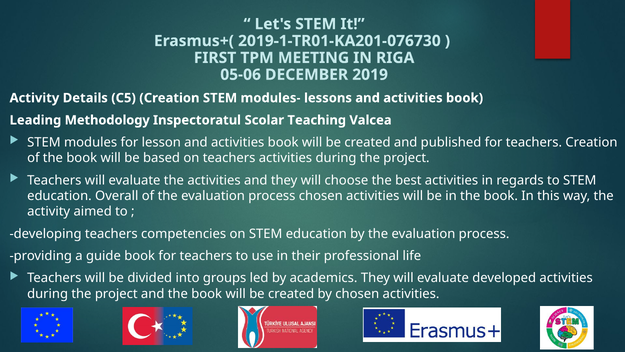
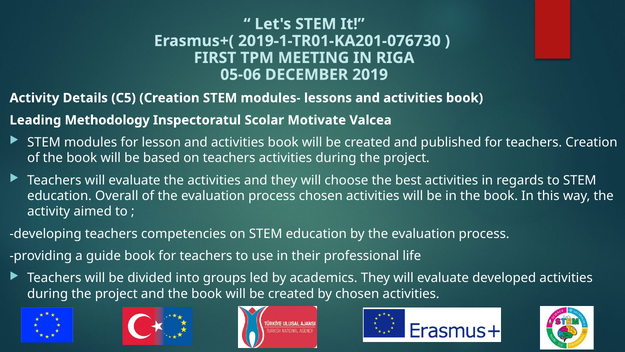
Teaching: Teaching -> Motivate
